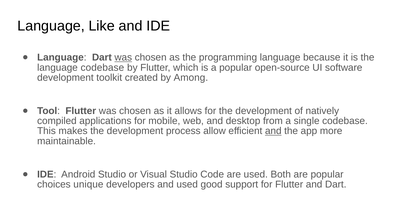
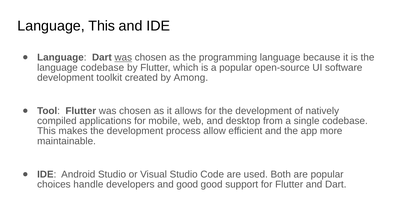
Language Like: Like -> This
and at (273, 131) underline: present -> none
unique: unique -> handle
and used: used -> good
